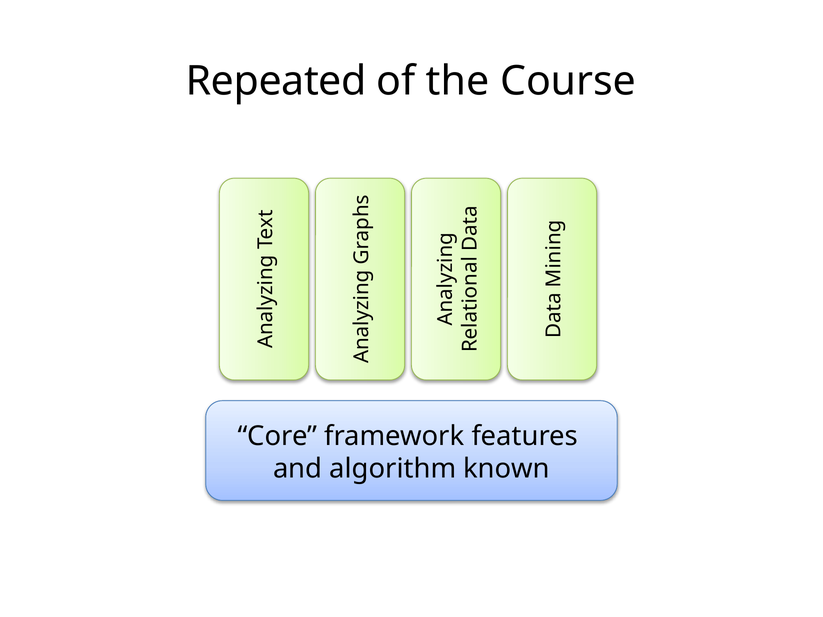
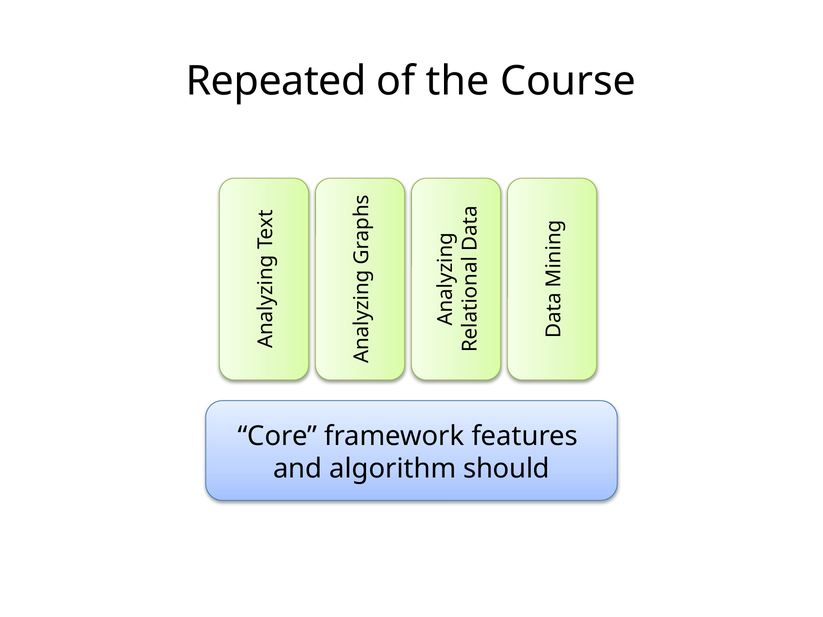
known: known -> should
